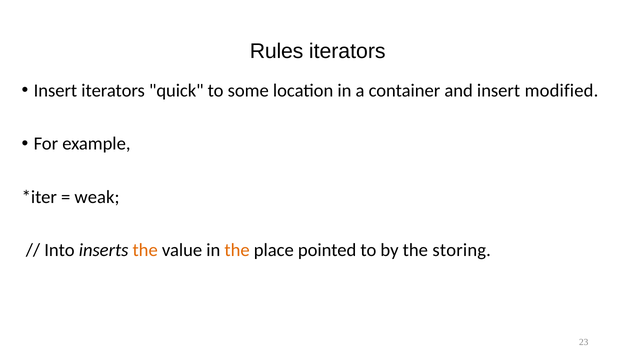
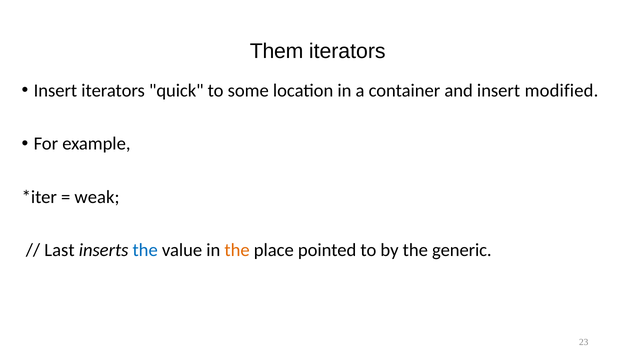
Rules: Rules -> Them
Into: Into -> Last
the at (145, 251) colour: orange -> blue
storing: storing -> generic
